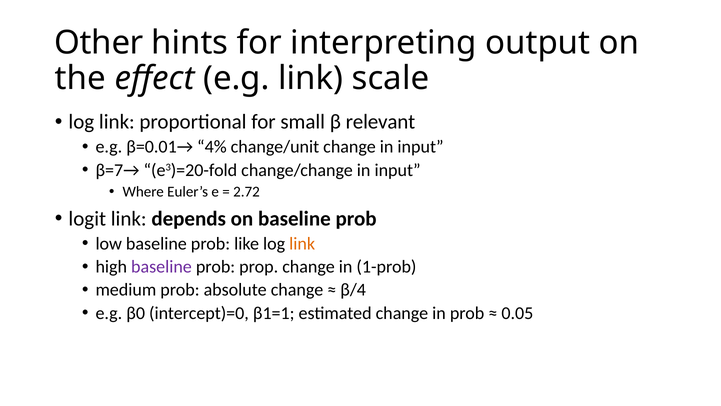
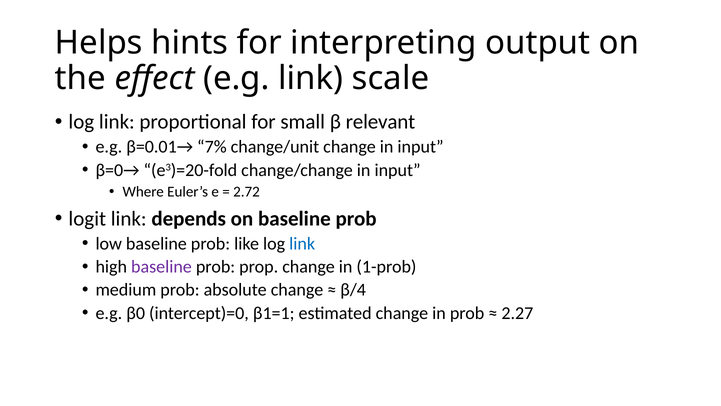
Other: Other -> Helps
4%: 4% -> 7%
β=7→: β=7→ -> β=0→
link at (302, 243) colour: orange -> blue
0.05: 0.05 -> 2.27
